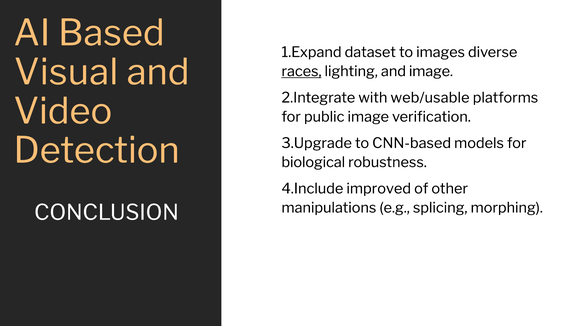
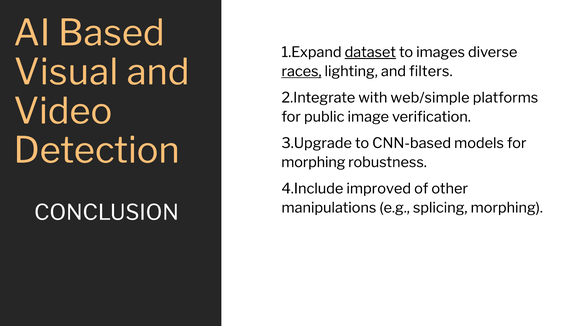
dataset underline: none -> present
and image: image -> filters
web/usable: web/usable -> web/simple
biological at (313, 162): biological -> morphing
